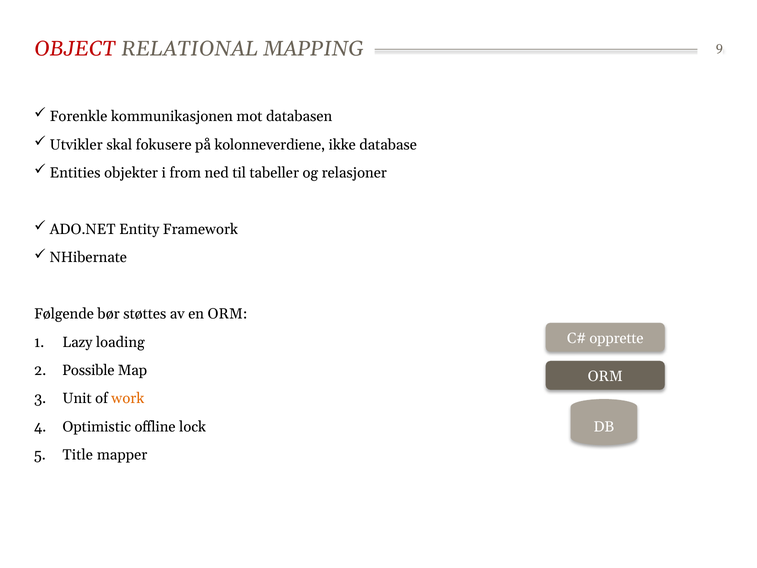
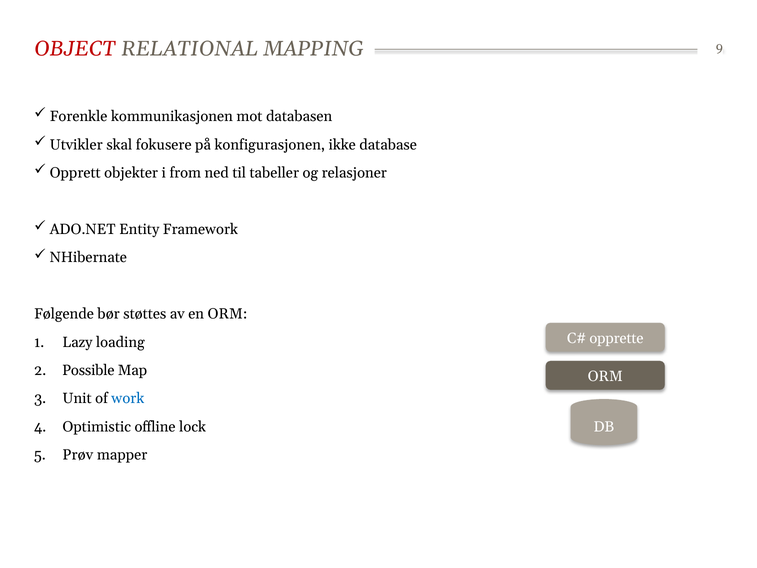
kolonneverdiene: kolonneverdiene -> konfigurasjonen
Entities: Entities -> Opprett
work colour: orange -> blue
Title: Title -> Prøv
